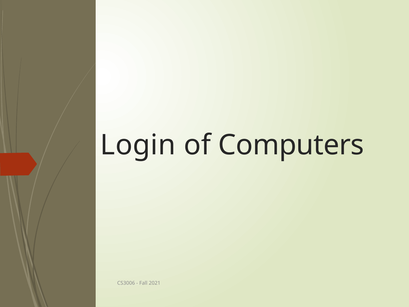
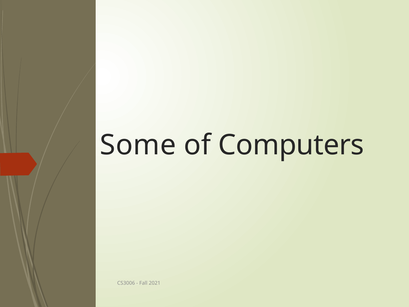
Login: Login -> Some
